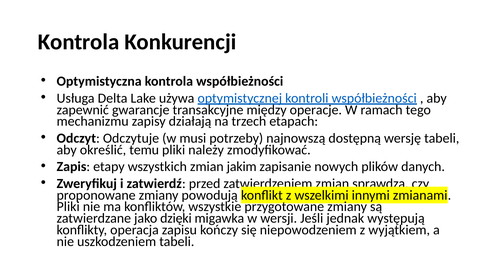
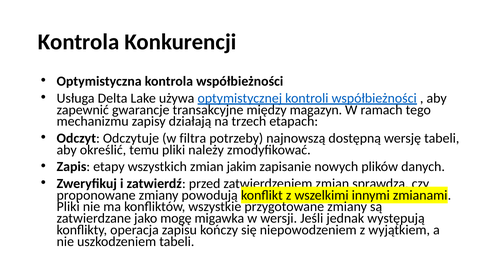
operacje: operacje -> magazyn
musi: musi -> filtra
dzięki: dzięki -> mogę
